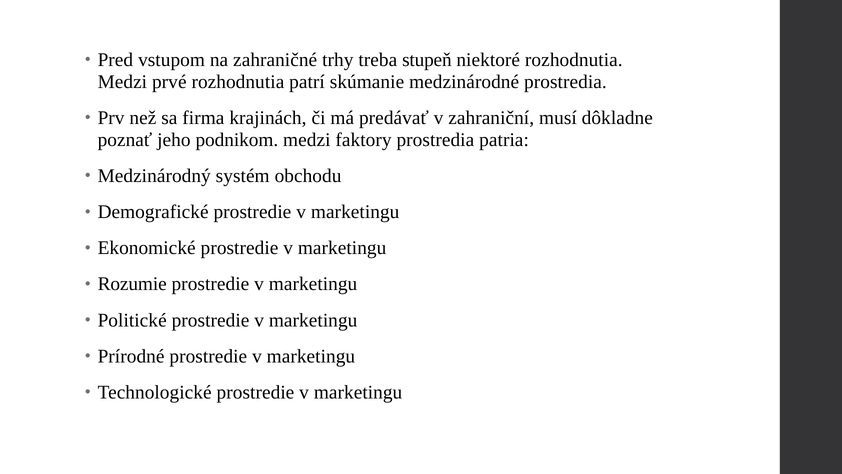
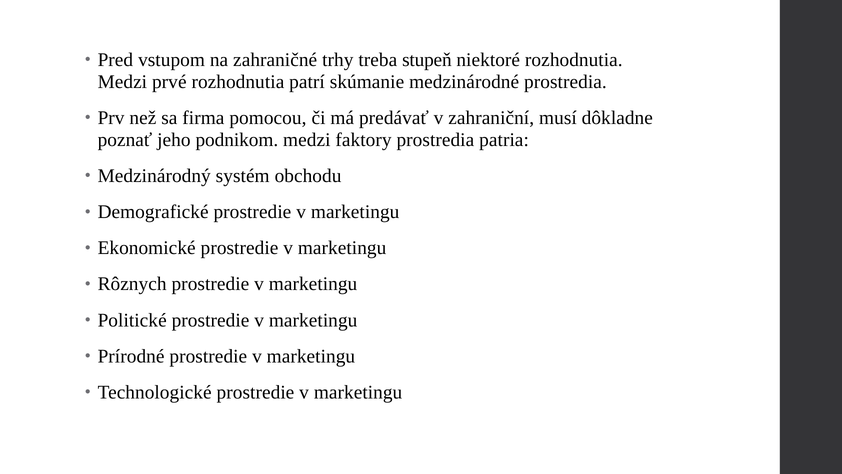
krajinách: krajinách -> pomocou
Rozumie: Rozumie -> Rôznych
